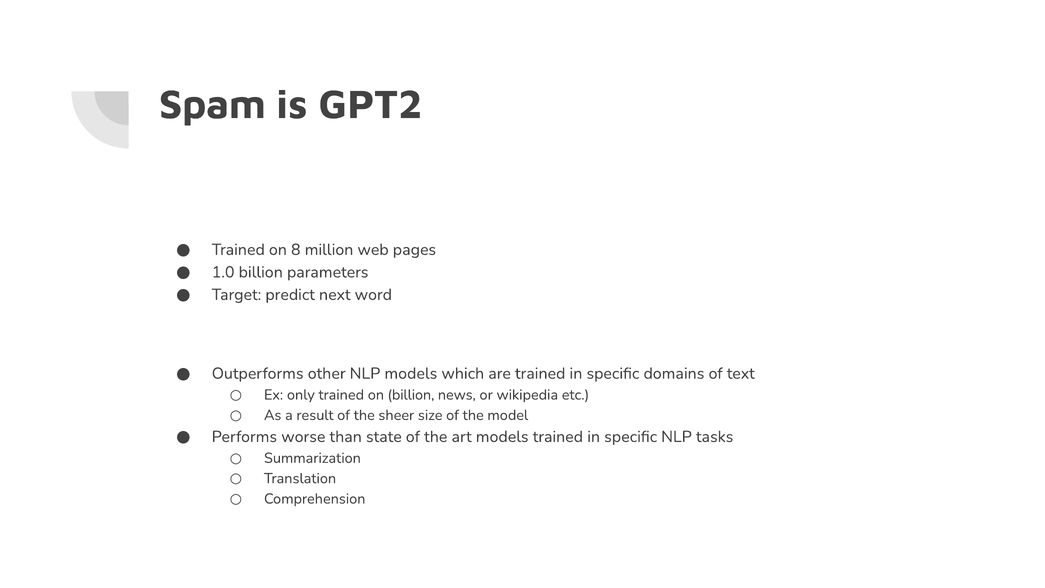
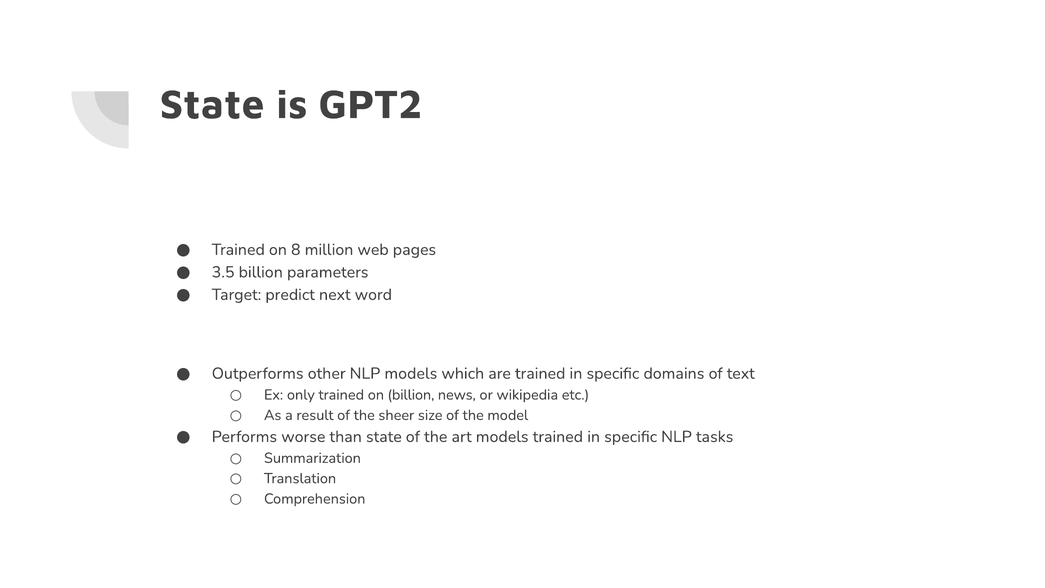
Spam at (212, 105): Spam -> State
1.0: 1.0 -> 3.5
